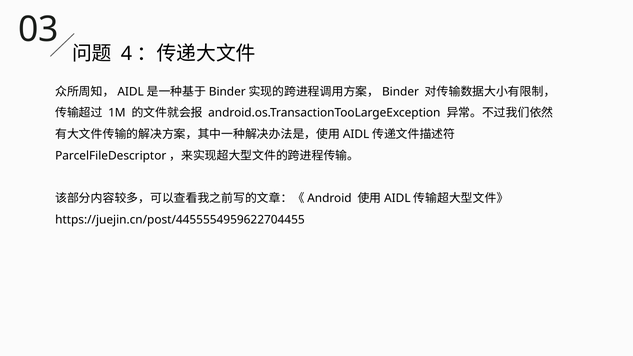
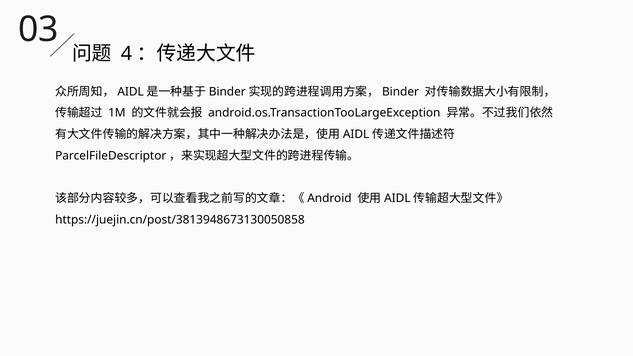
https://juejin.cn/post/4455554959622704455: https://juejin.cn/post/4455554959622704455 -> https://juejin.cn/post/3813948673130050858
